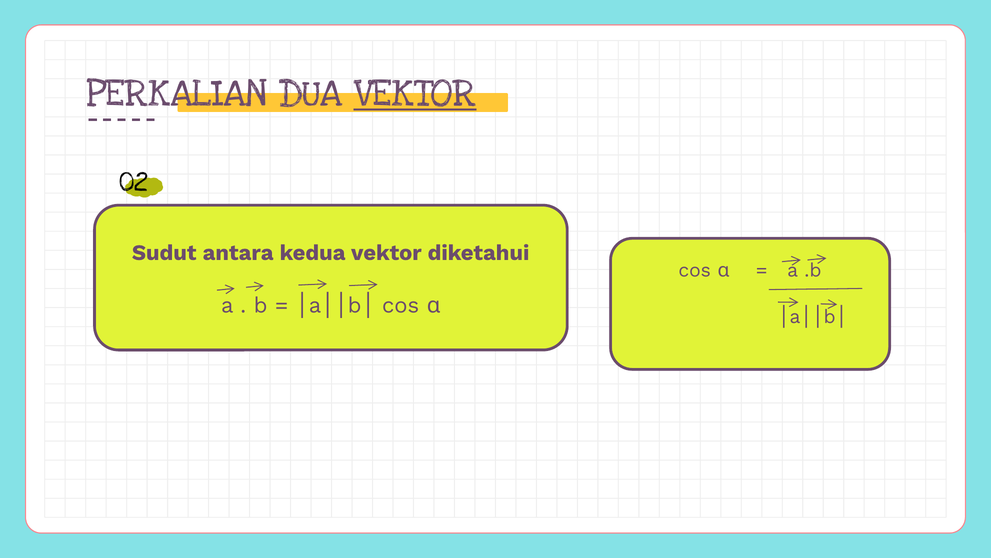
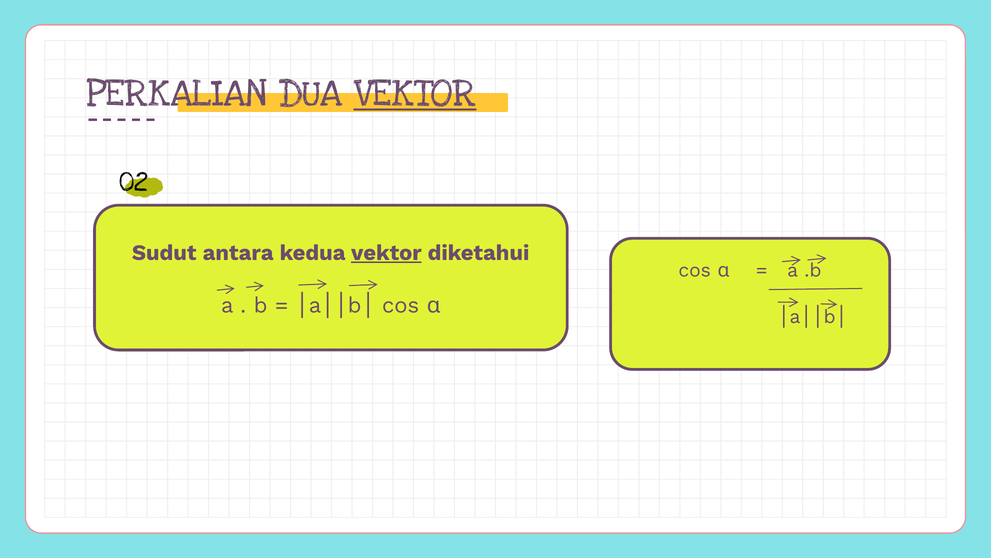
vektor at (386, 252) underline: none -> present
